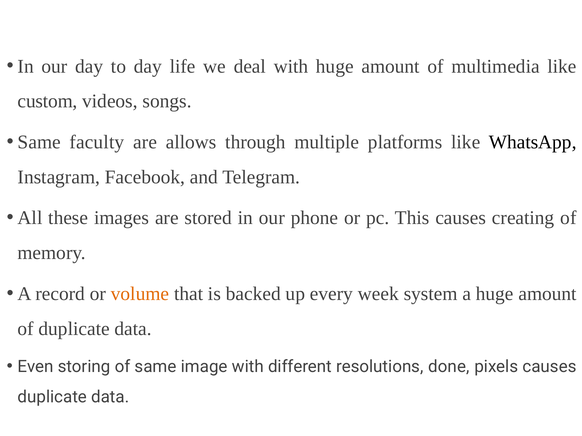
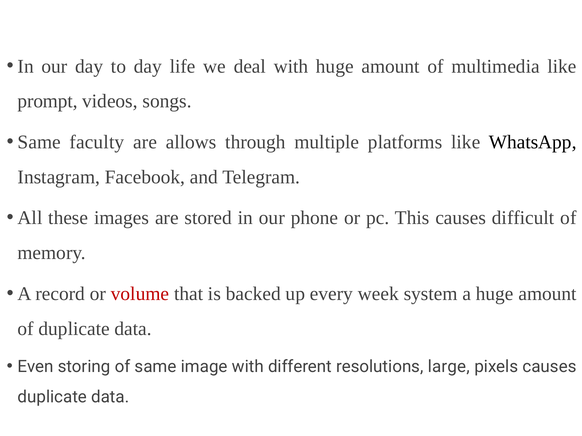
custom: custom -> prompt
creating: creating -> difficult
volume colour: orange -> red
done: done -> large
